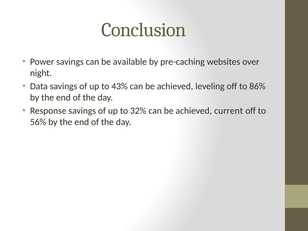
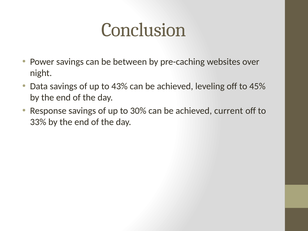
available: available -> between
86%: 86% -> 45%
32%: 32% -> 30%
56%: 56% -> 33%
